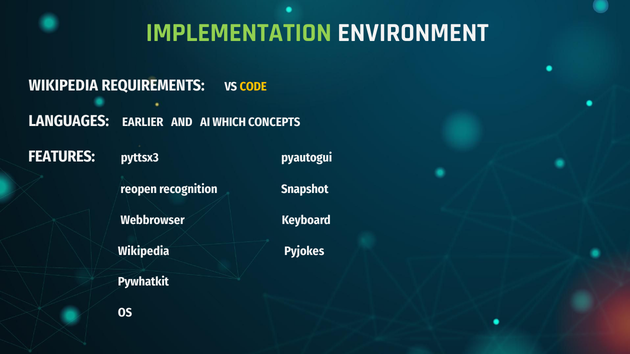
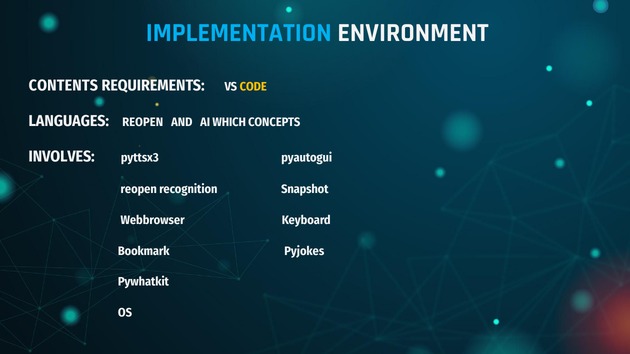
IMPLEMENTATION colour: light green -> light blue
WIKIPEDIA at (63, 85): WIKIPEDIA -> CONTENTS
LANGUAGES EARLIER: EARLIER -> REOPEN
FEATURES: FEATURES -> INVOLVES
Wikipedia at (144, 251): Wikipedia -> Bookmark
